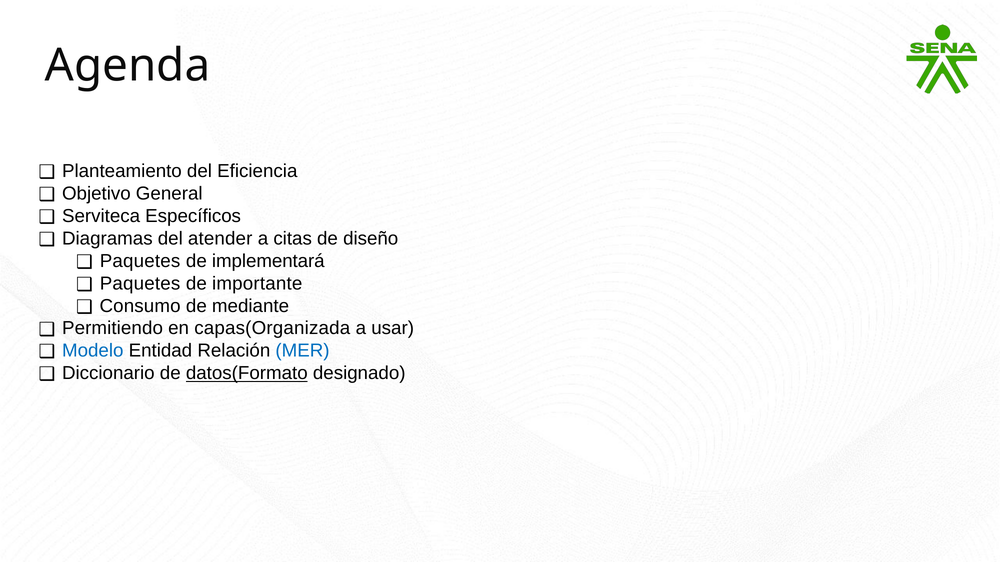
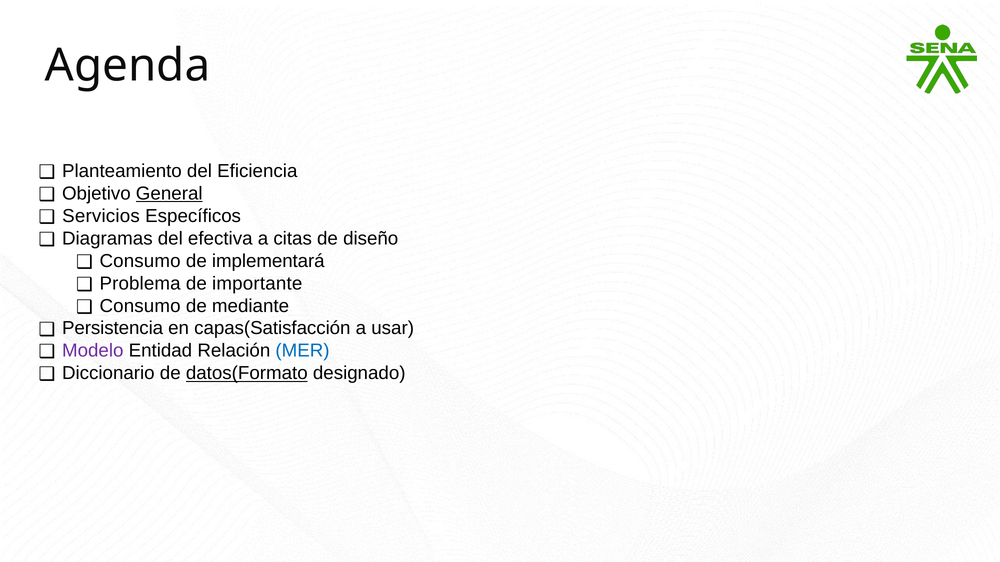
General underline: none -> present
Serviteca: Serviteca -> Servicios
atender: atender -> efectiva
Paquetes at (140, 261): Paquetes -> Consumo
Paquetes at (140, 284): Paquetes -> Problema
Permitiendo: Permitiendo -> Persistencia
capas(Organizada: capas(Organizada -> capas(Satisfacción
Modelo colour: blue -> purple
